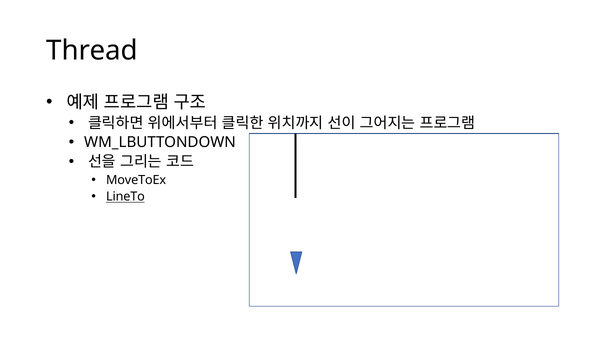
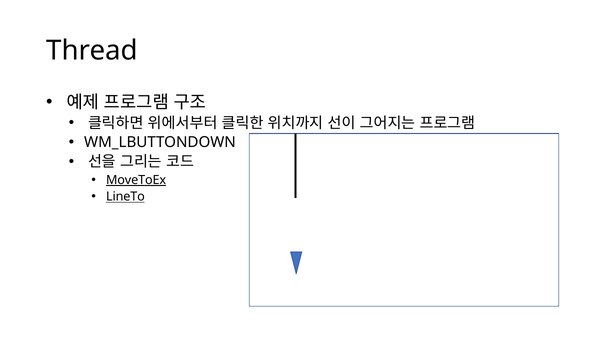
MoveToEx underline: none -> present
